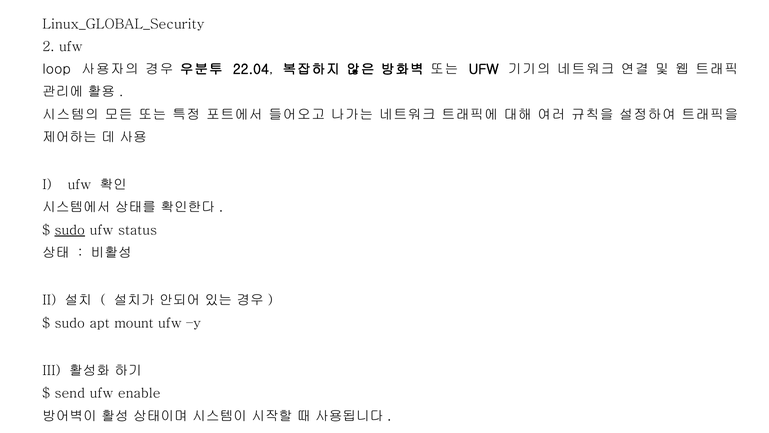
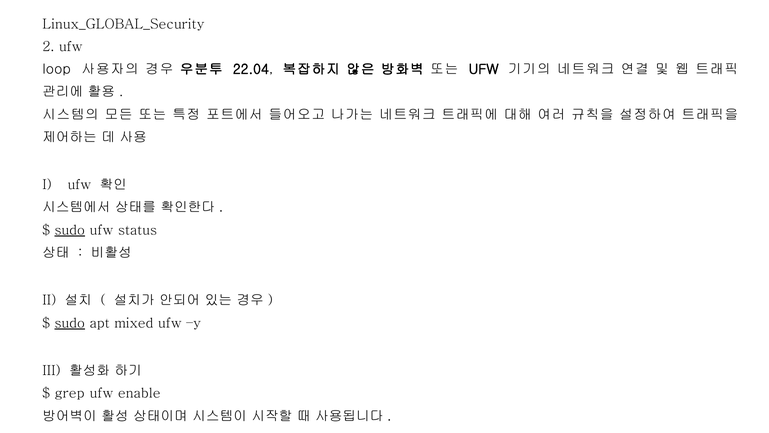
sudo at (70, 323) underline: none -> present
mount: mount -> mixed
send: send -> grep
